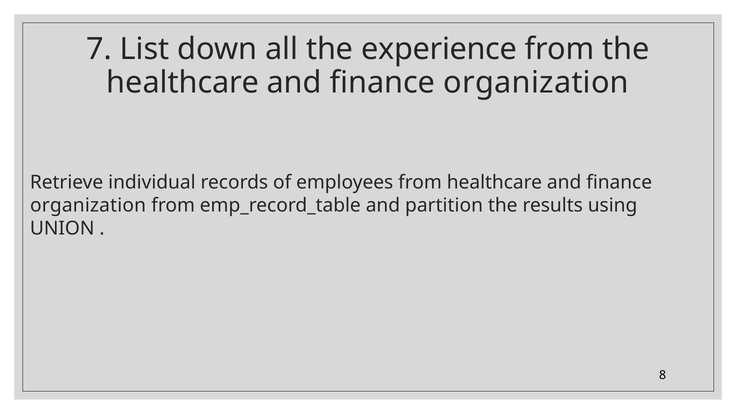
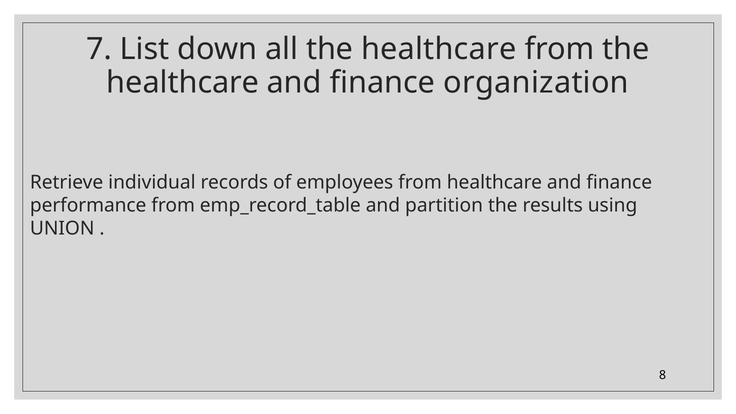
all the experience: experience -> healthcare
organization at (88, 205): organization -> performance
